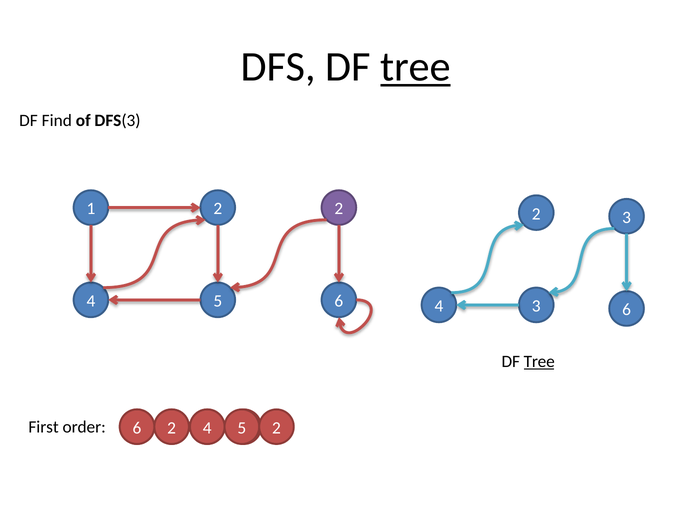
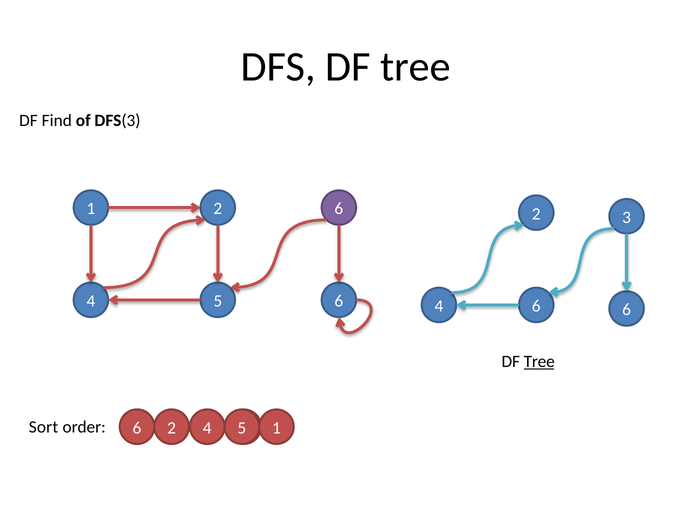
tree at (416, 67) underline: present -> none
1 2 2: 2 -> 6
4 3: 3 -> 6
First: First -> Sort
2 at (276, 428): 2 -> 1
